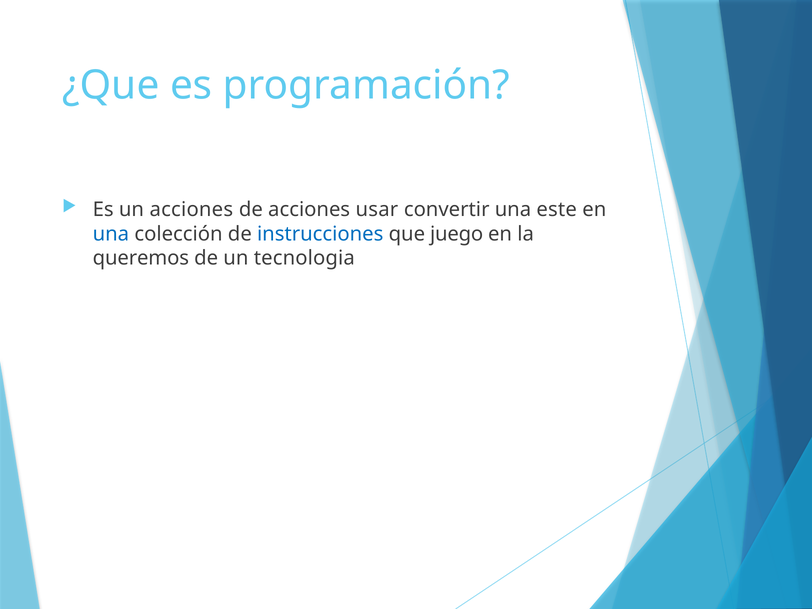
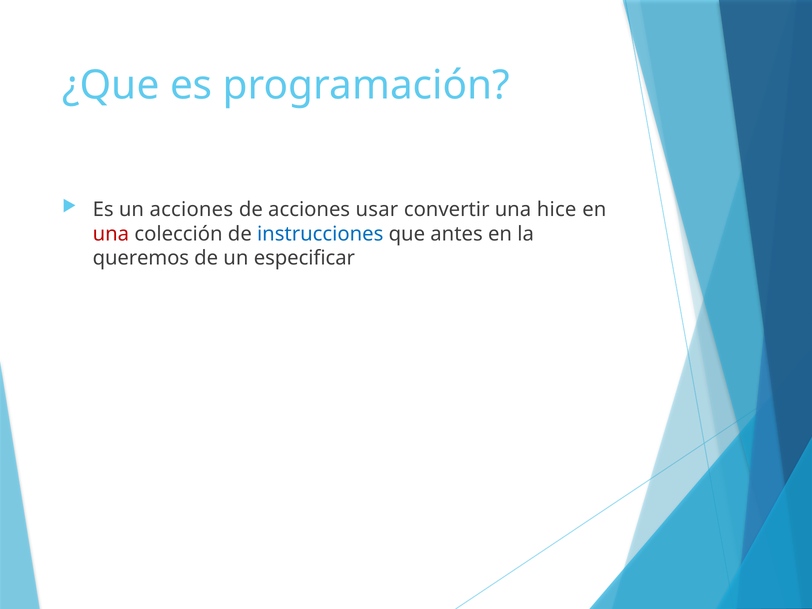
este: este -> hice
una at (111, 234) colour: blue -> red
juego: juego -> antes
tecnologia: tecnologia -> especificar
